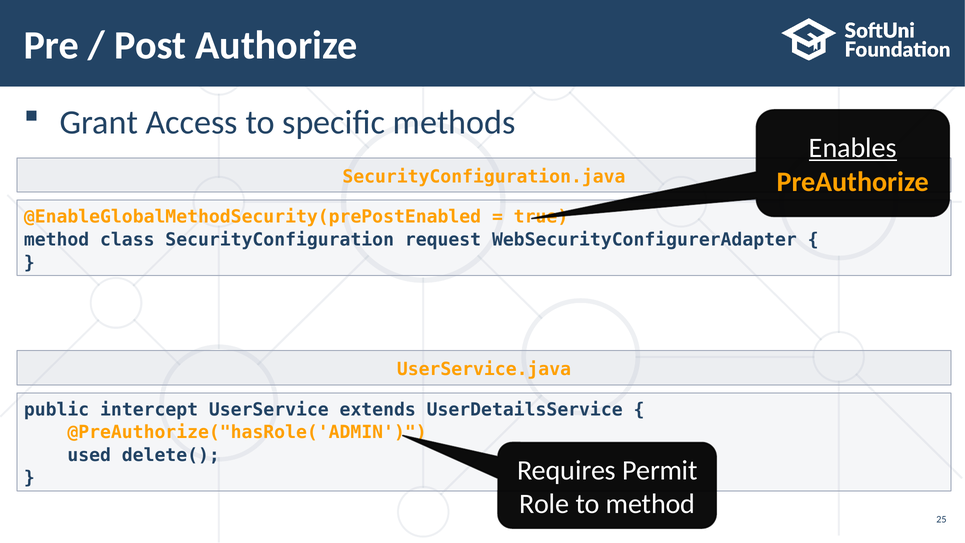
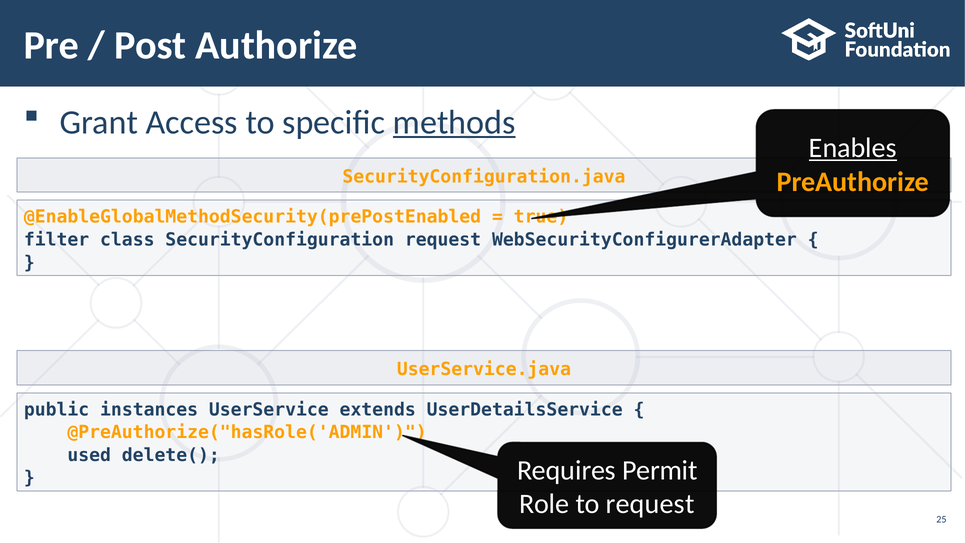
methods underline: none -> present
method at (57, 240): method -> filter
intercept: intercept -> instances
to method: method -> request
